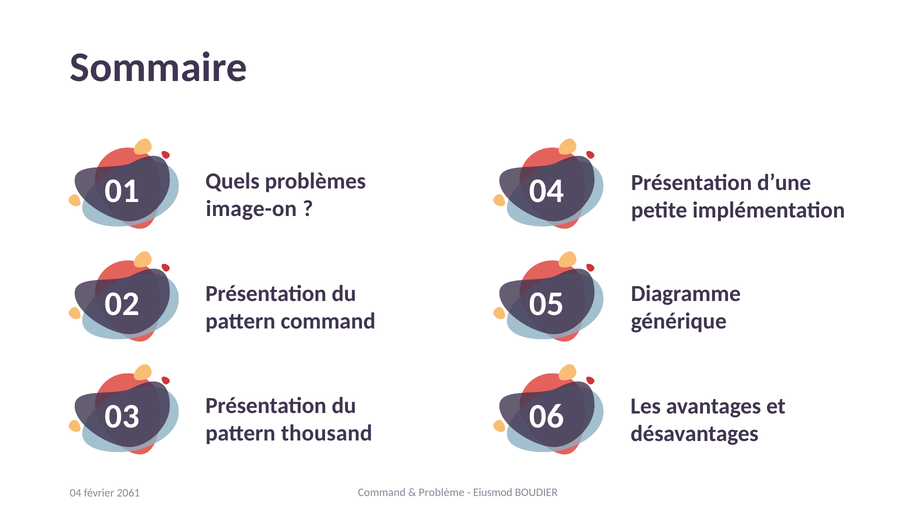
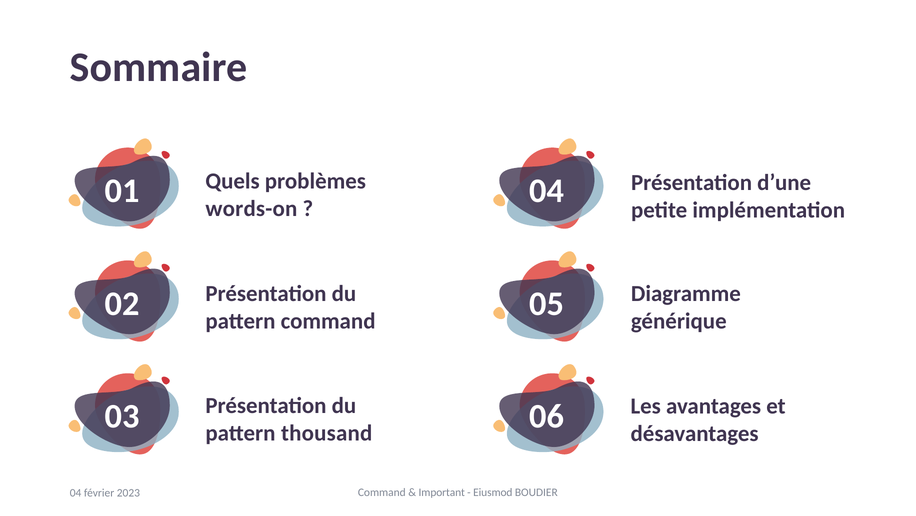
image-on: image-on -> words-on
Problème: Problème -> Important
2061: 2061 -> 2023
